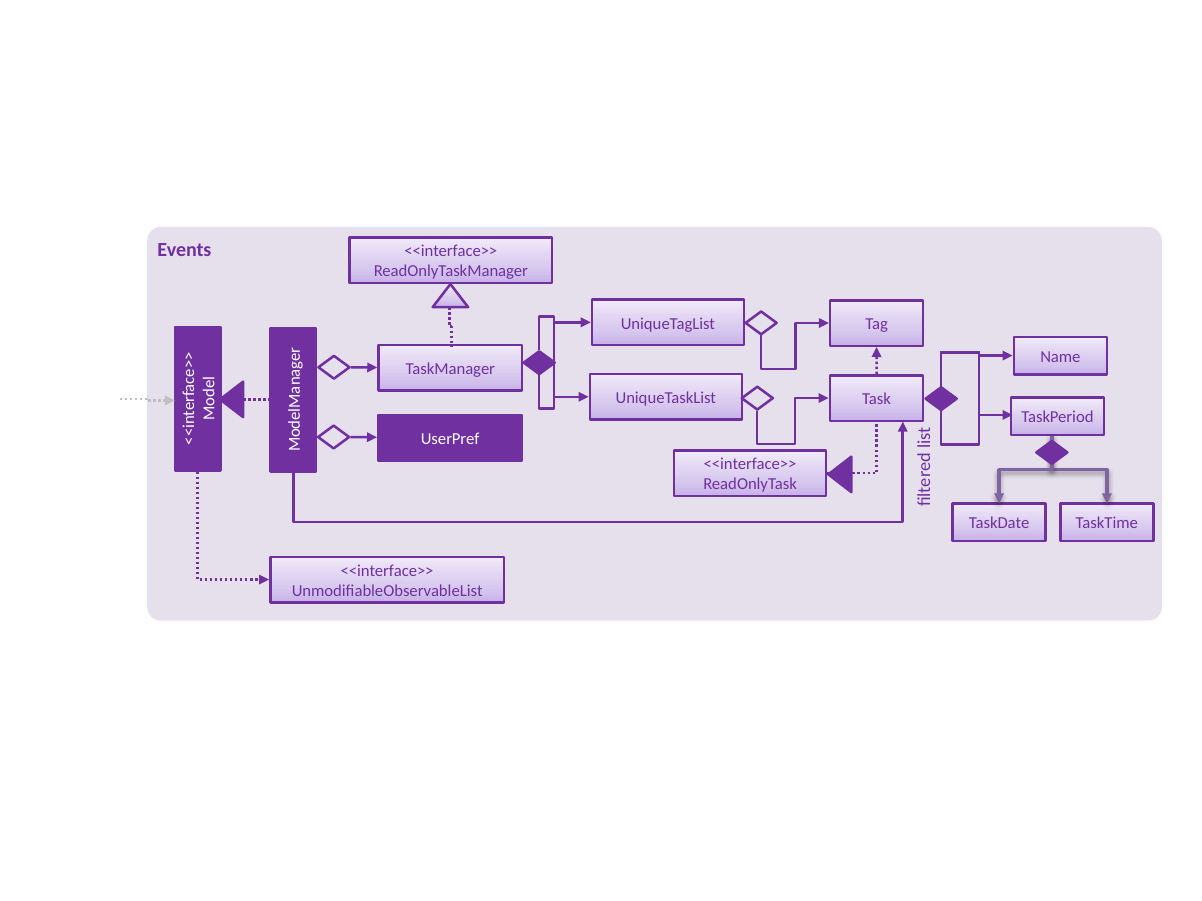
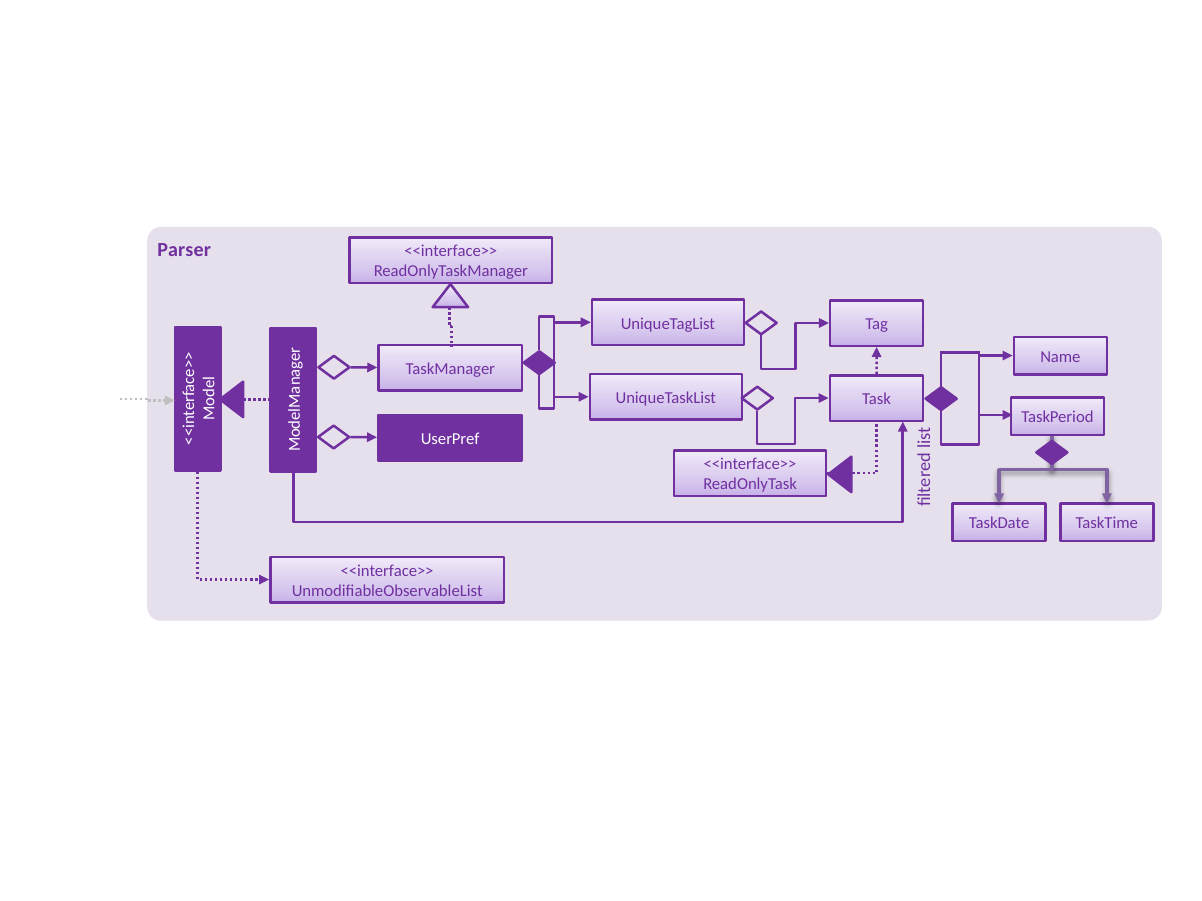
Events: Events -> Parser
